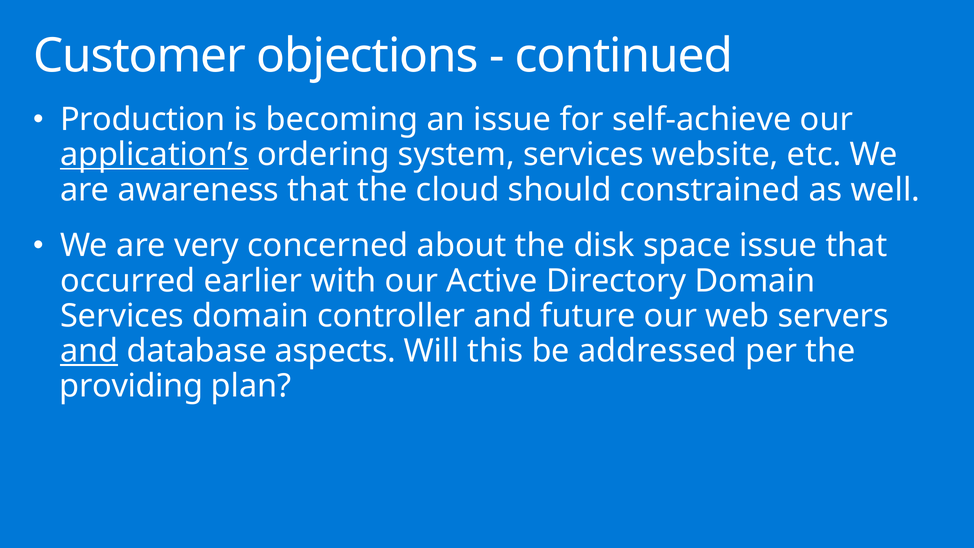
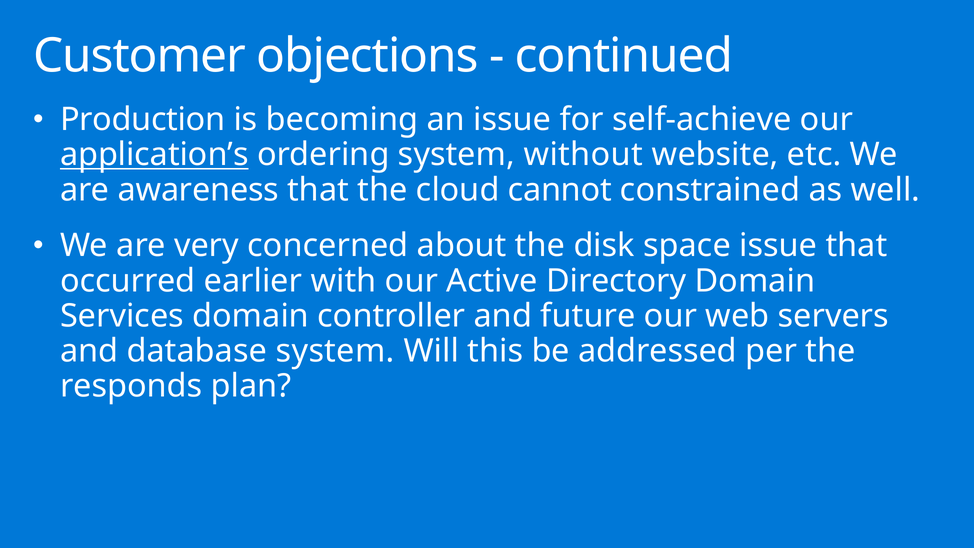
system services: services -> without
should: should -> cannot
and at (89, 351) underline: present -> none
database aspects: aspects -> system
providing: providing -> responds
